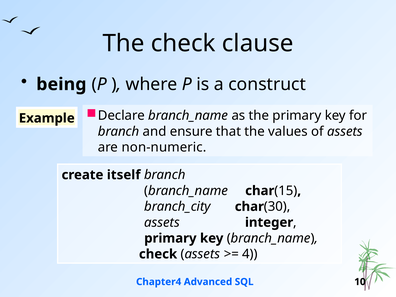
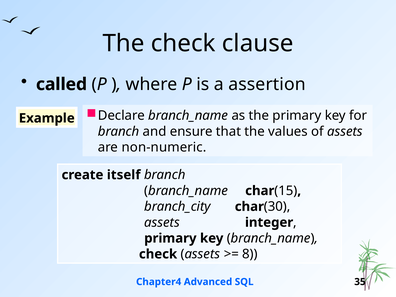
being: being -> called
construct: construct -> assertion
4: 4 -> 8
10: 10 -> 35
